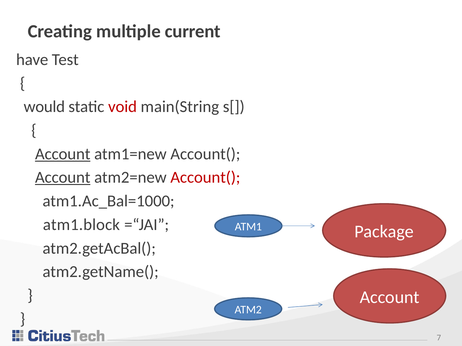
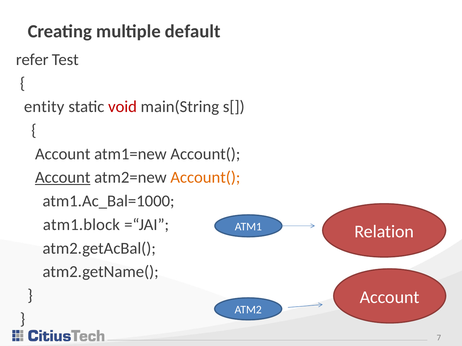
current: current -> default
have: have -> refer
would: would -> entity
Account at (63, 154) underline: present -> none
Account( at (205, 178) colour: red -> orange
Package: Package -> Relation
